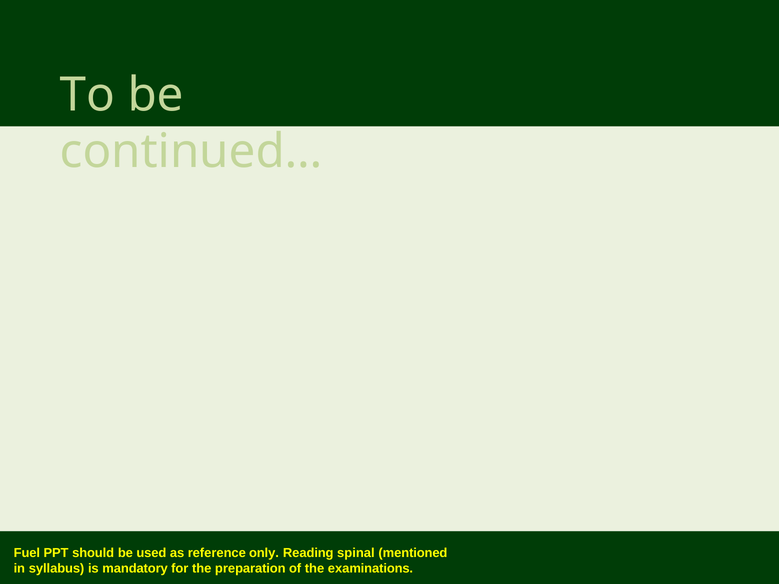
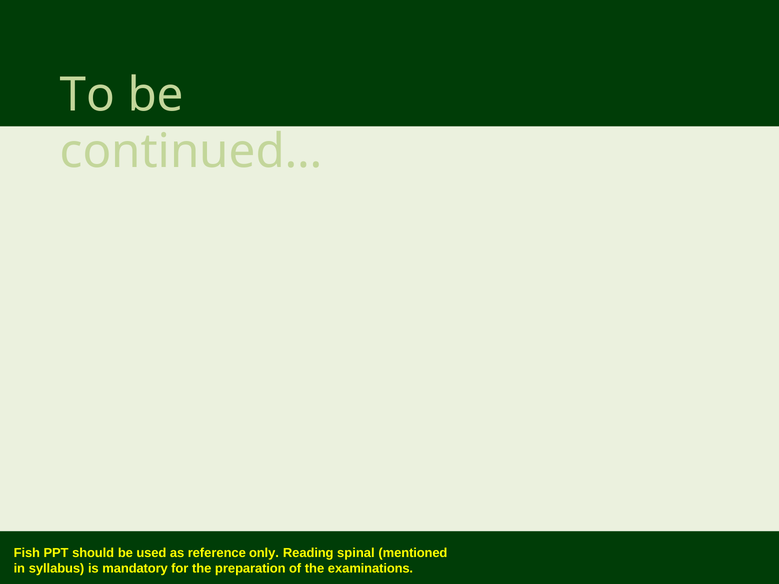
Fuel: Fuel -> Fish
